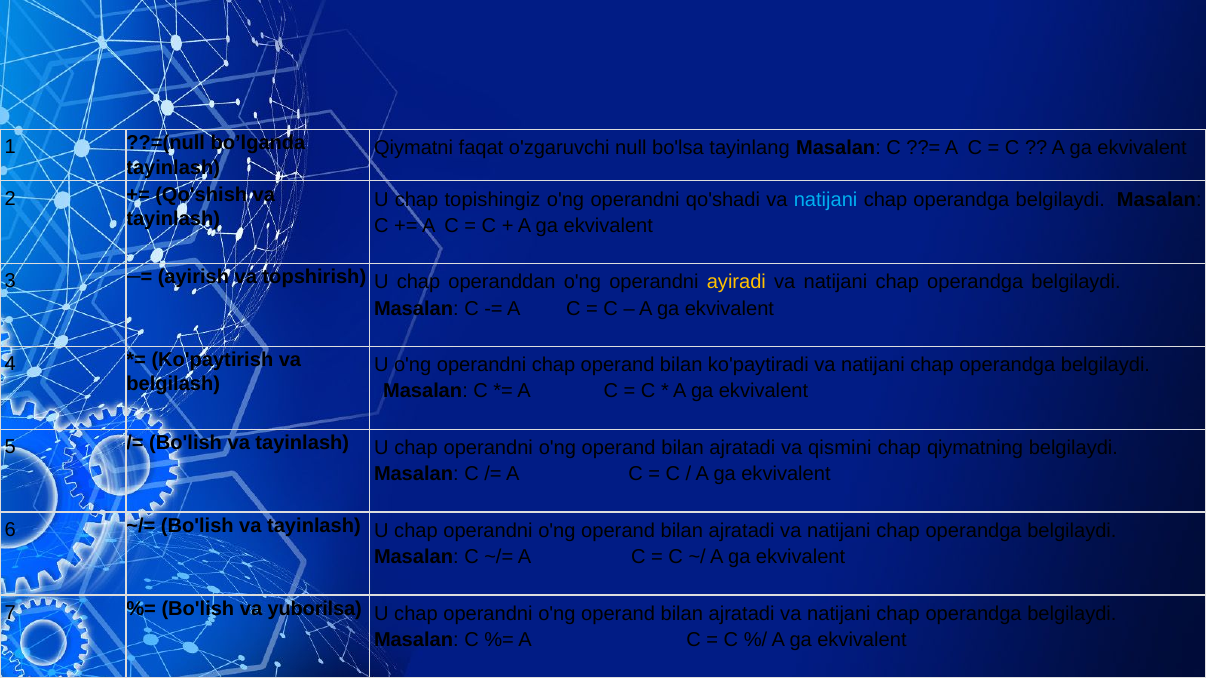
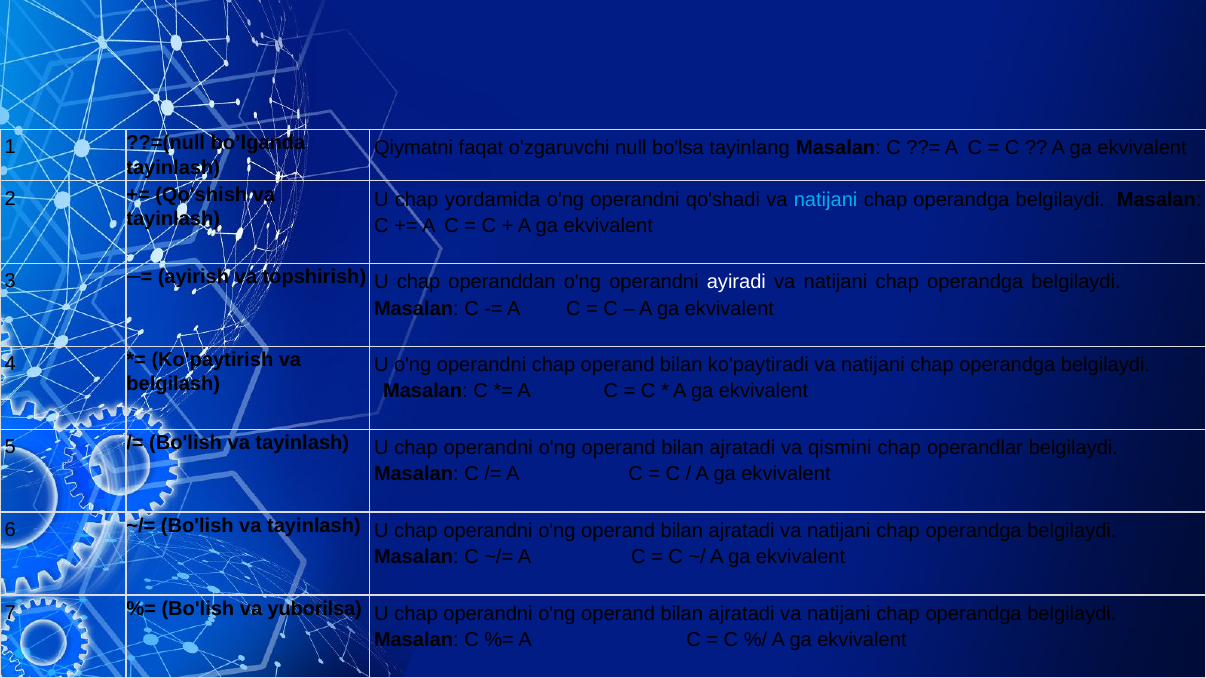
topishingiz: topishingiz -> yordamida
ayiradi colour: yellow -> white
qiymatning: qiymatning -> operandlar
